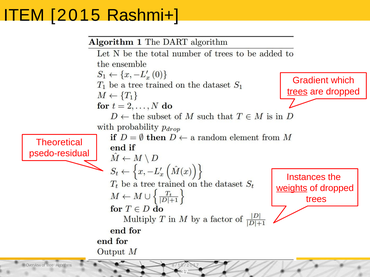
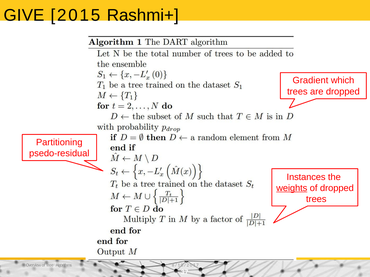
ITEM: ITEM -> GIVE
trees at (297, 92) underline: present -> none
Theoretical: Theoretical -> Partitioning
